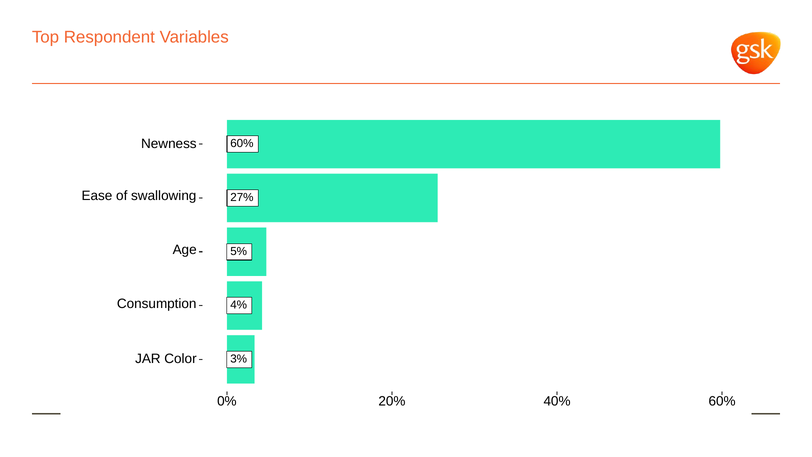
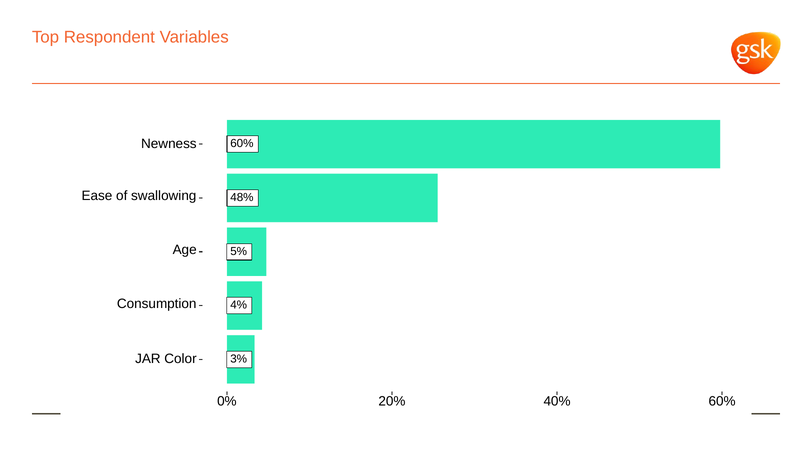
27%: 27% -> 48%
